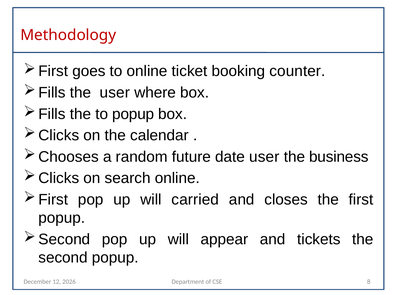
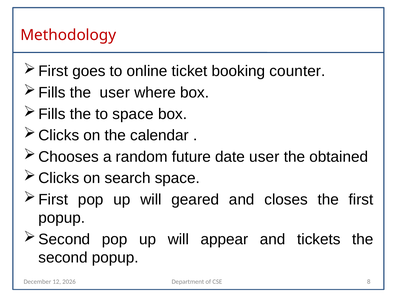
to popup: popup -> space
business: business -> obtained
search online: online -> space
carried: carried -> geared
